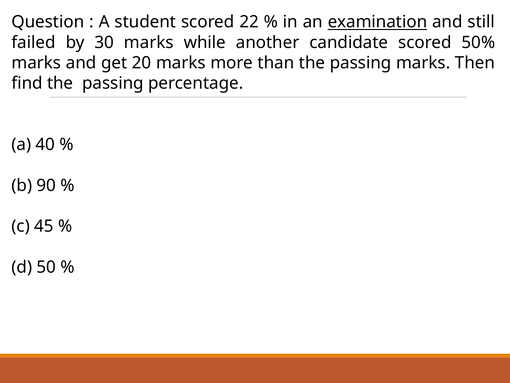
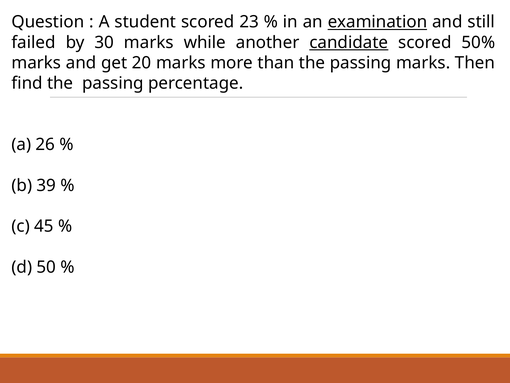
22: 22 -> 23
candidate underline: none -> present
40: 40 -> 26
90: 90 -> 39
